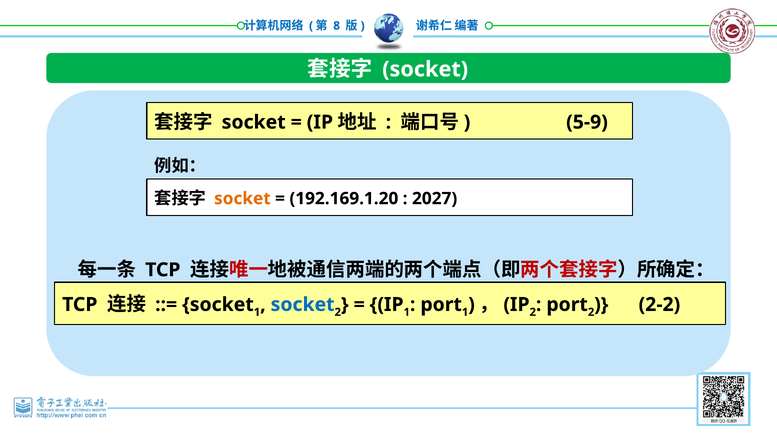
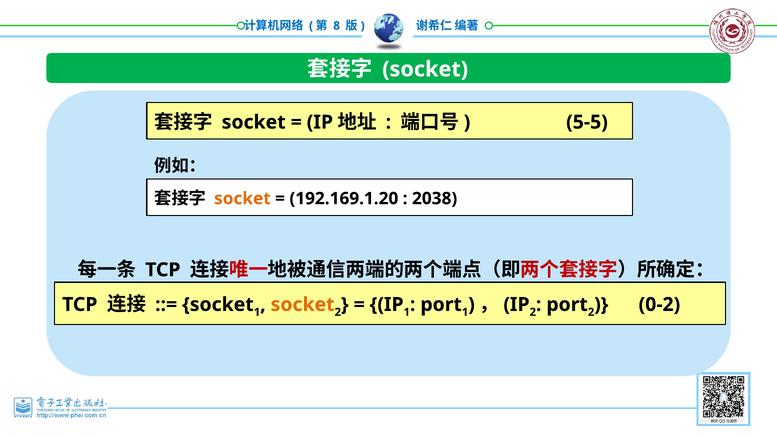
5-9: 5-9 -> 5-5
2027: 2027 -> 2038
socket at (303, 305) colour: blue -> orange
2-2: 2-2 -> 0-2
